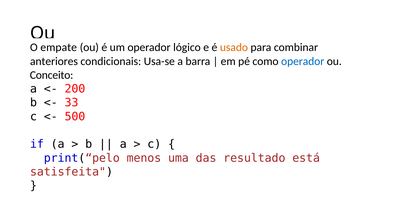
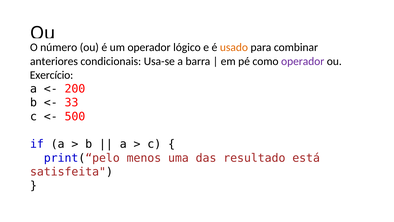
empate: empate -> número
operador at (303, 61) colour: blue -> purple
Conceito: Conceito -> Exercício
